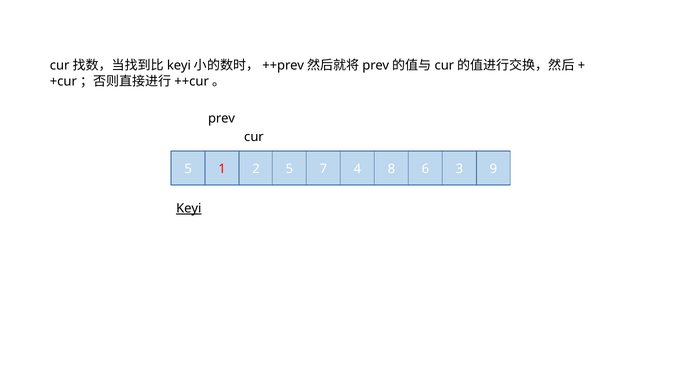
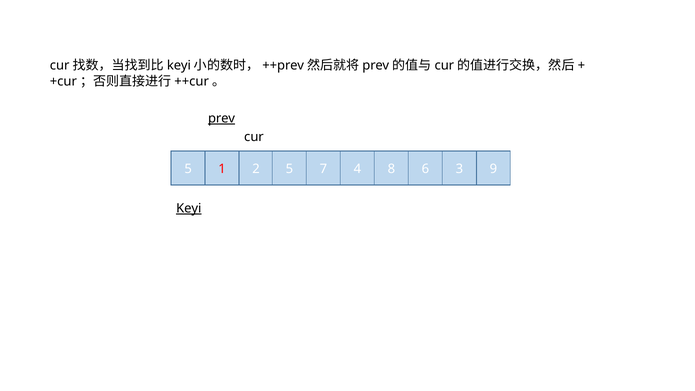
prev underline: none -> present
